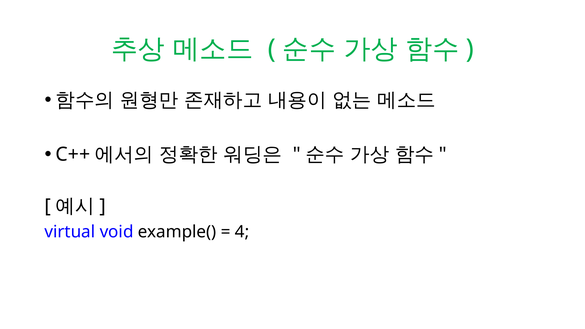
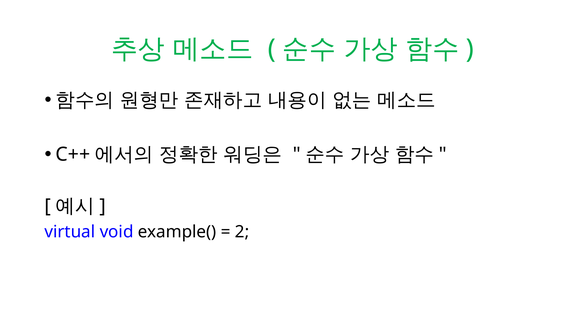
4: 4 -> 2
